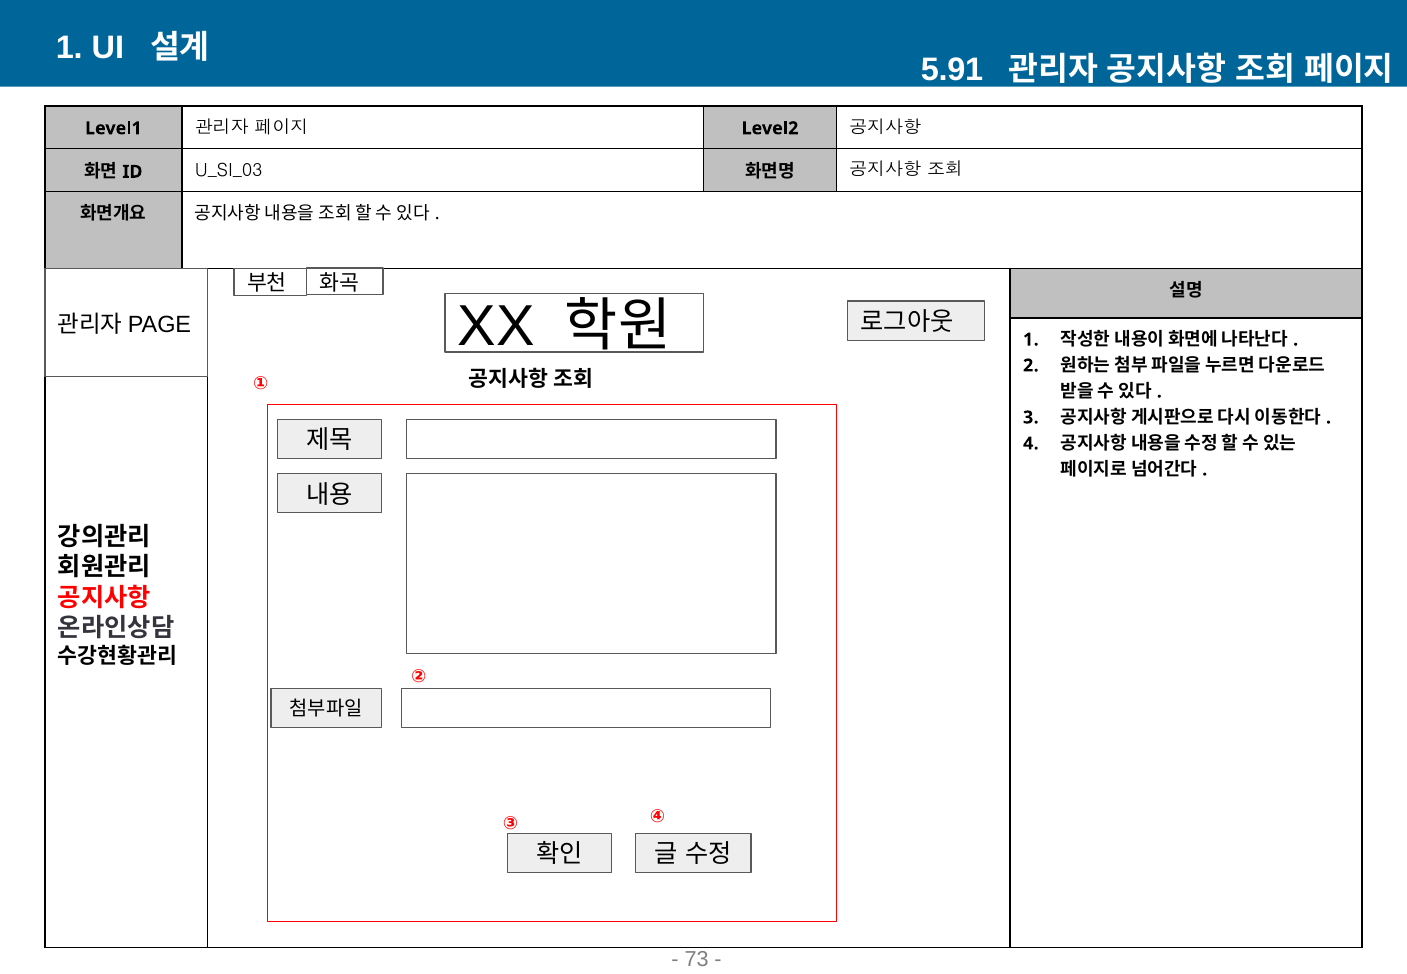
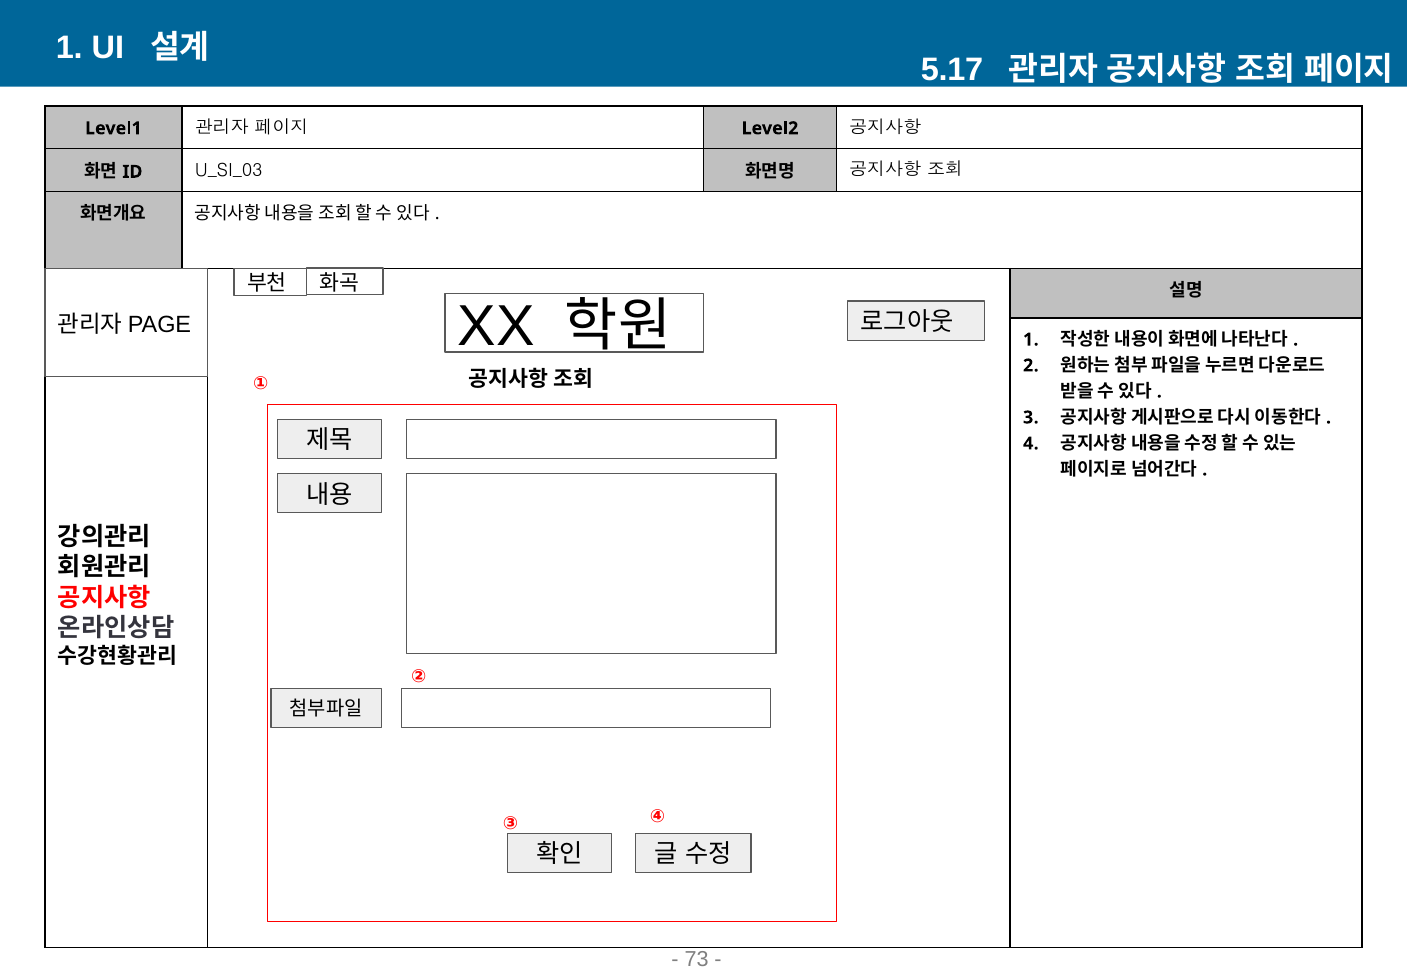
5.91: 5.91 -> 5.17
